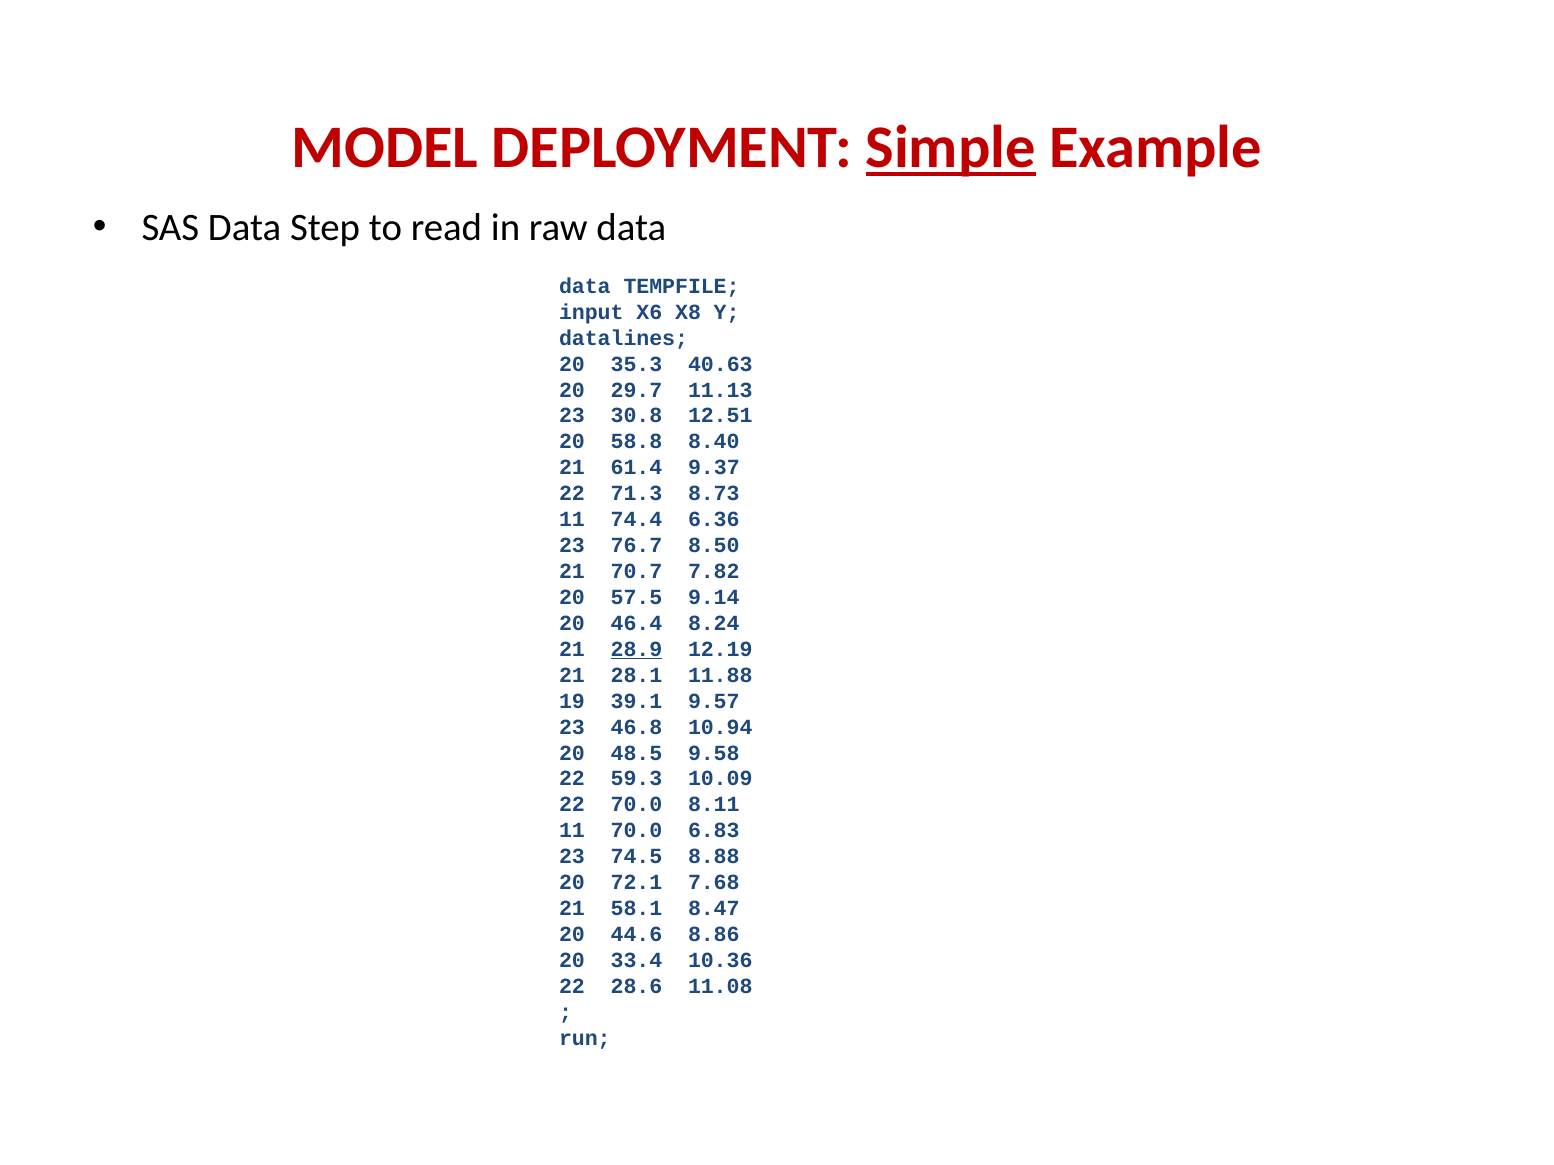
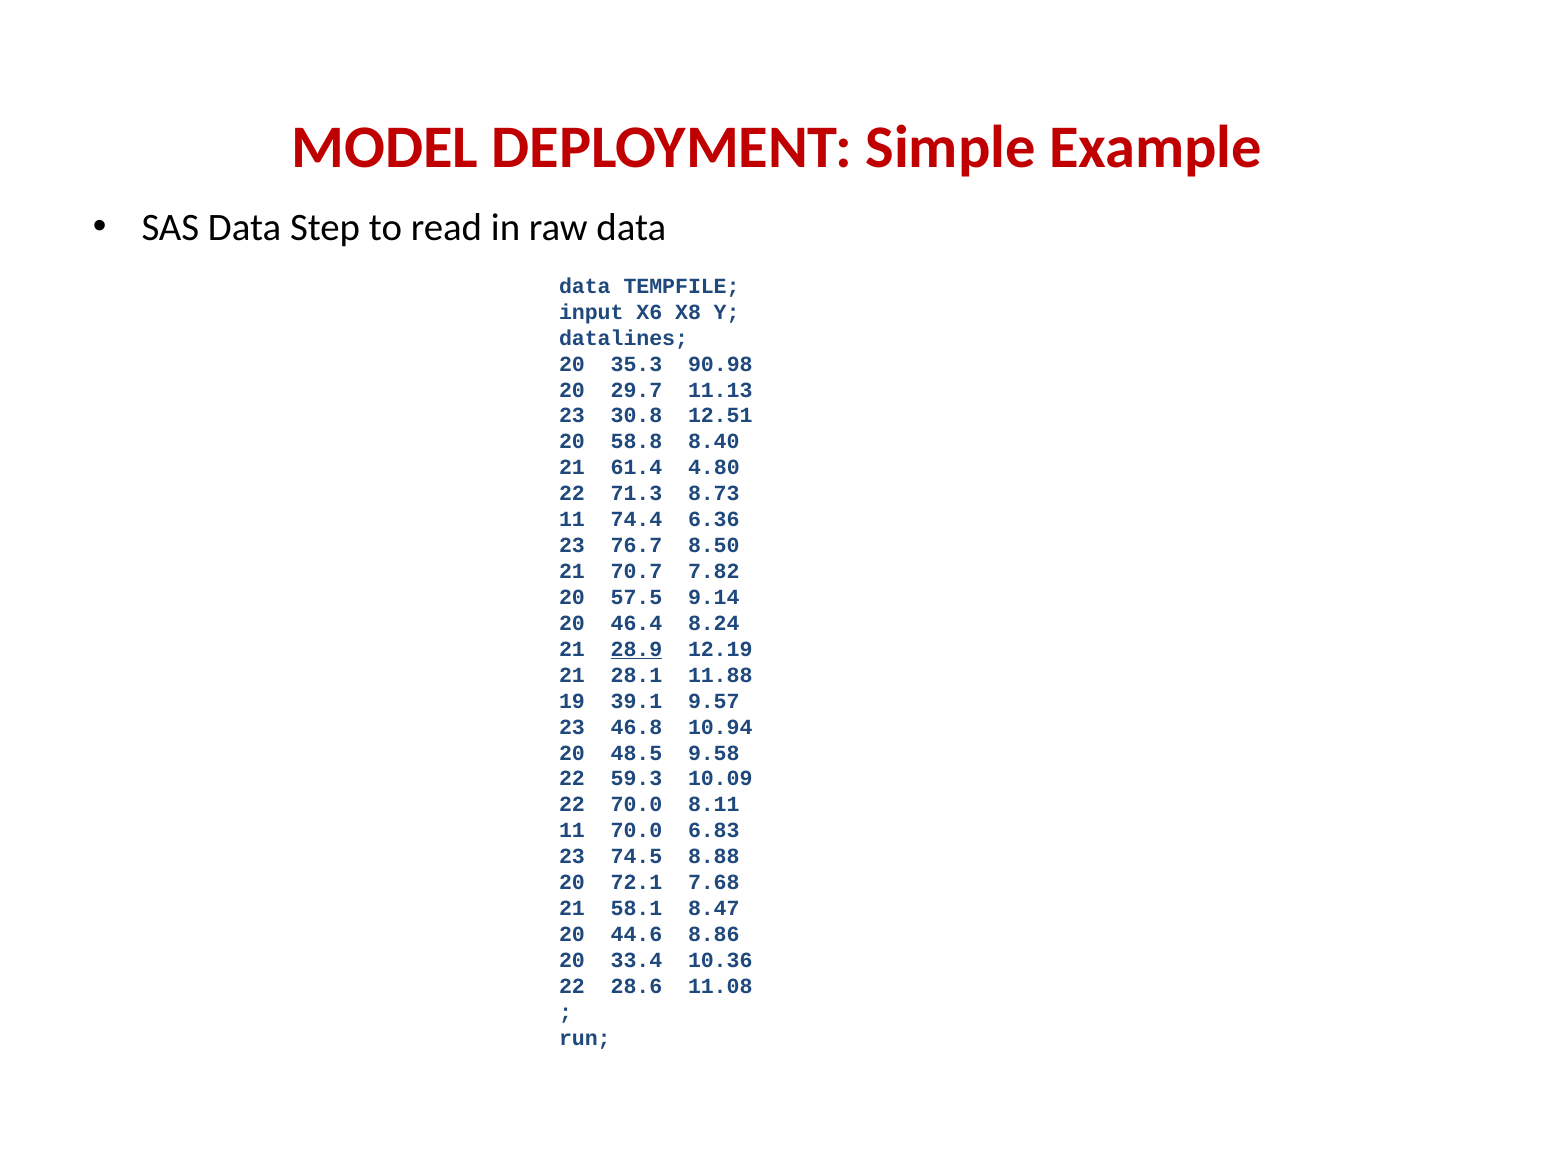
Simple underline: present -> none
40.63: 40.63 -> 90.98
9.37: 9.37 -> 4.80
